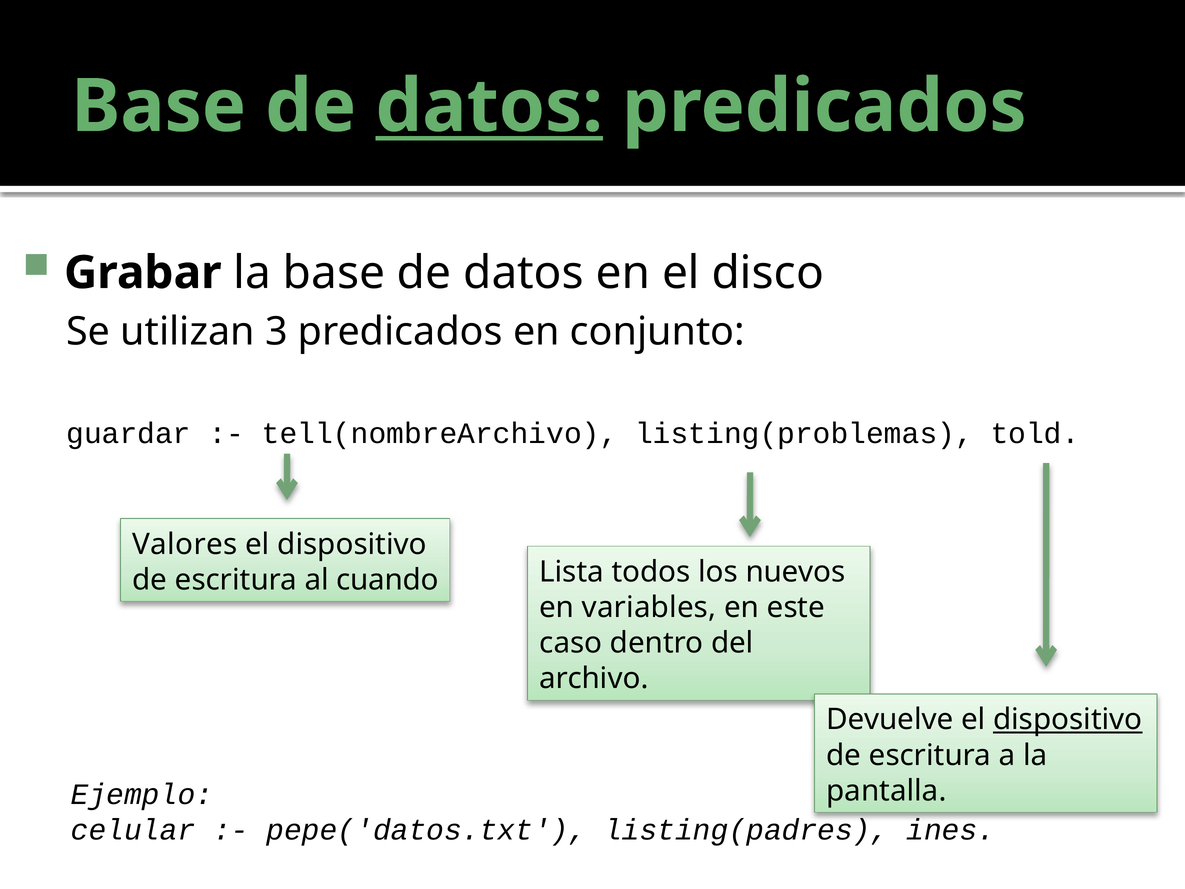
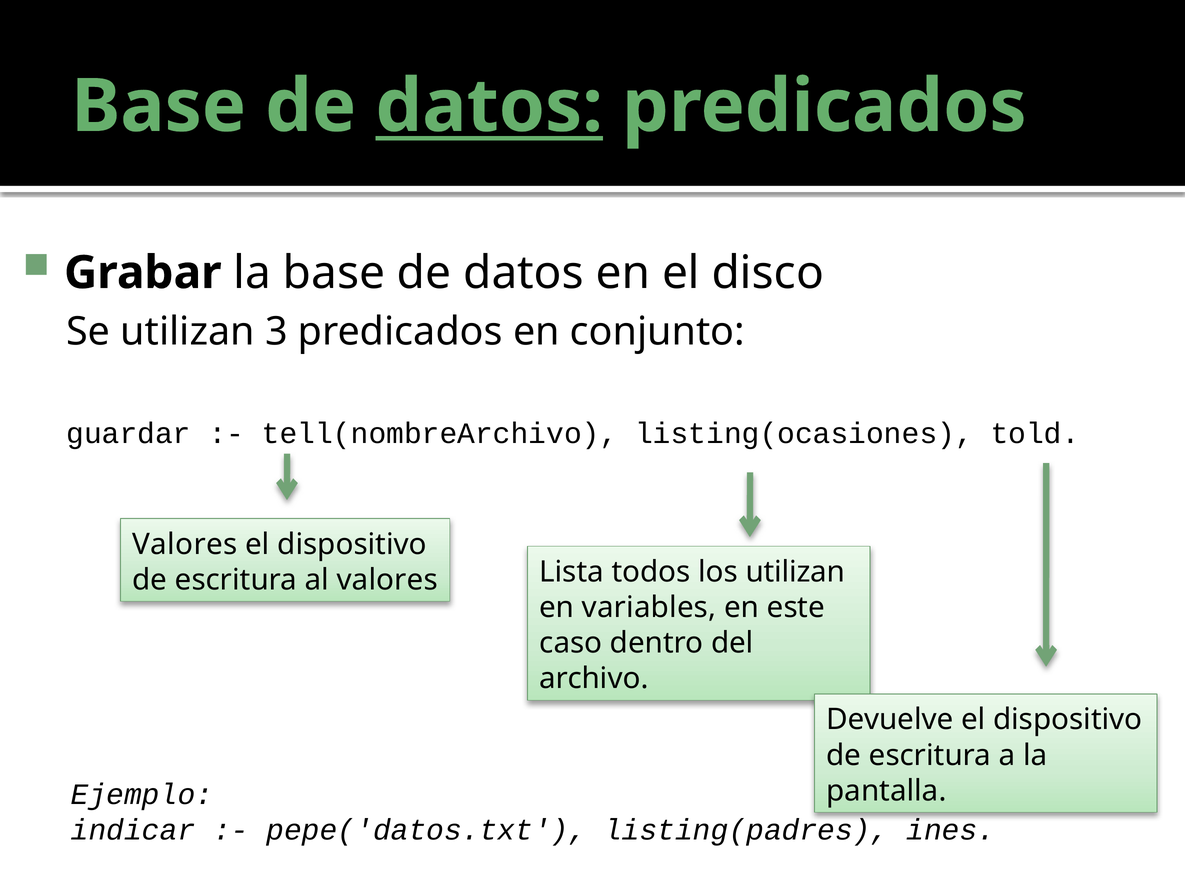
listing(problemas: listing(problemas -> listing(ocasiones
al cuando: cuando -> valores
los nuevos: nuevos -> utilizan
dispositivo at (1068, 720) underline: present -> none
celular: celular -> indicar
